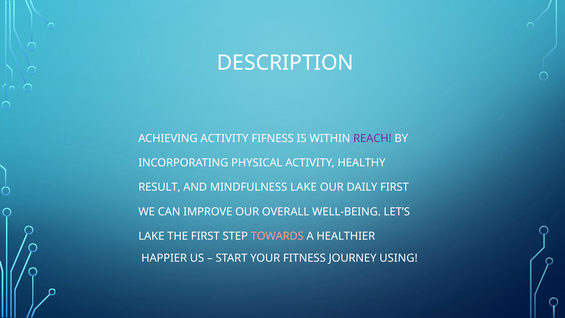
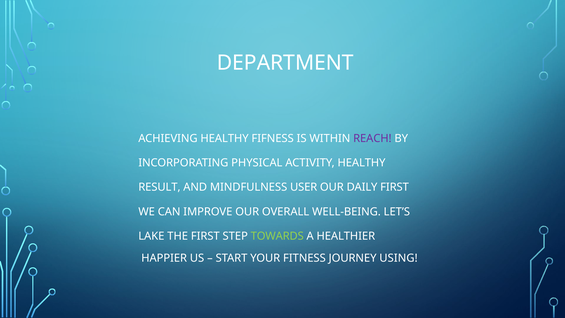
DESCRIPTION: DESCRIPTION -> DEPARTMENT
ACHIEVING ACTIVITY: ACTIVITY -> HEALTHY
MINDFULNESS LAKE: LAKE -> USER
TOWARDS colour: pink -> light green
